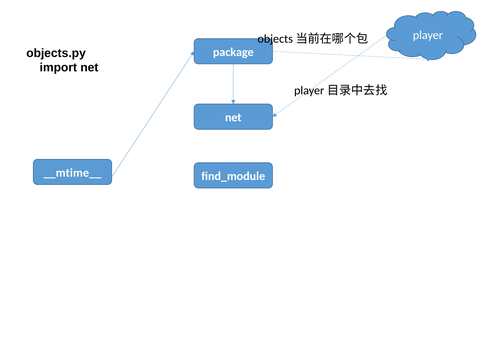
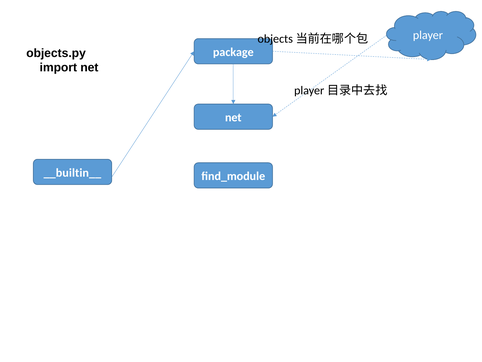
__mtime__: __mtime__ -> __builtin__
